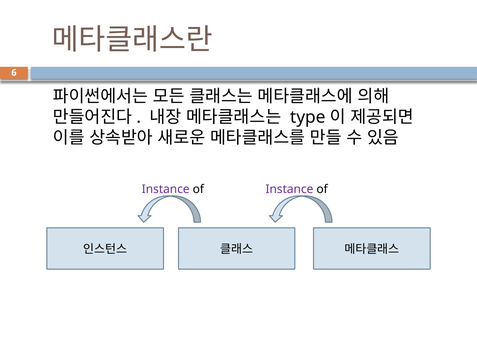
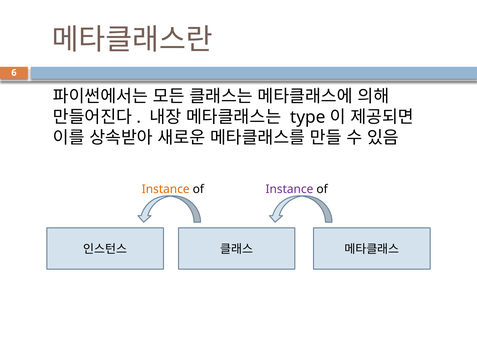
Instance at (166, 189) colour: purple -> orange
